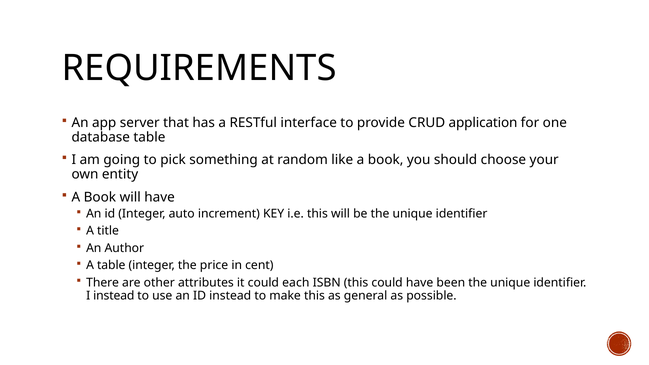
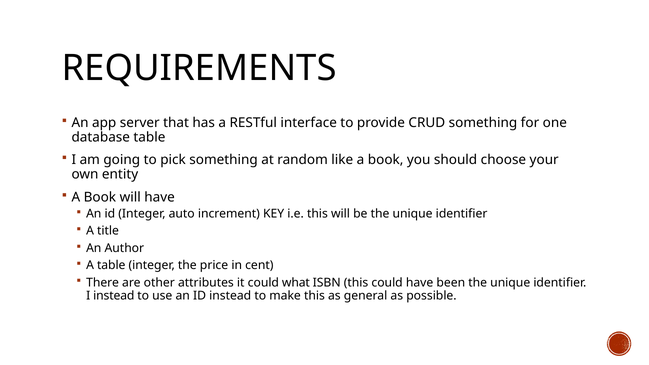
CRUD application: application -> something
each: each -> what
